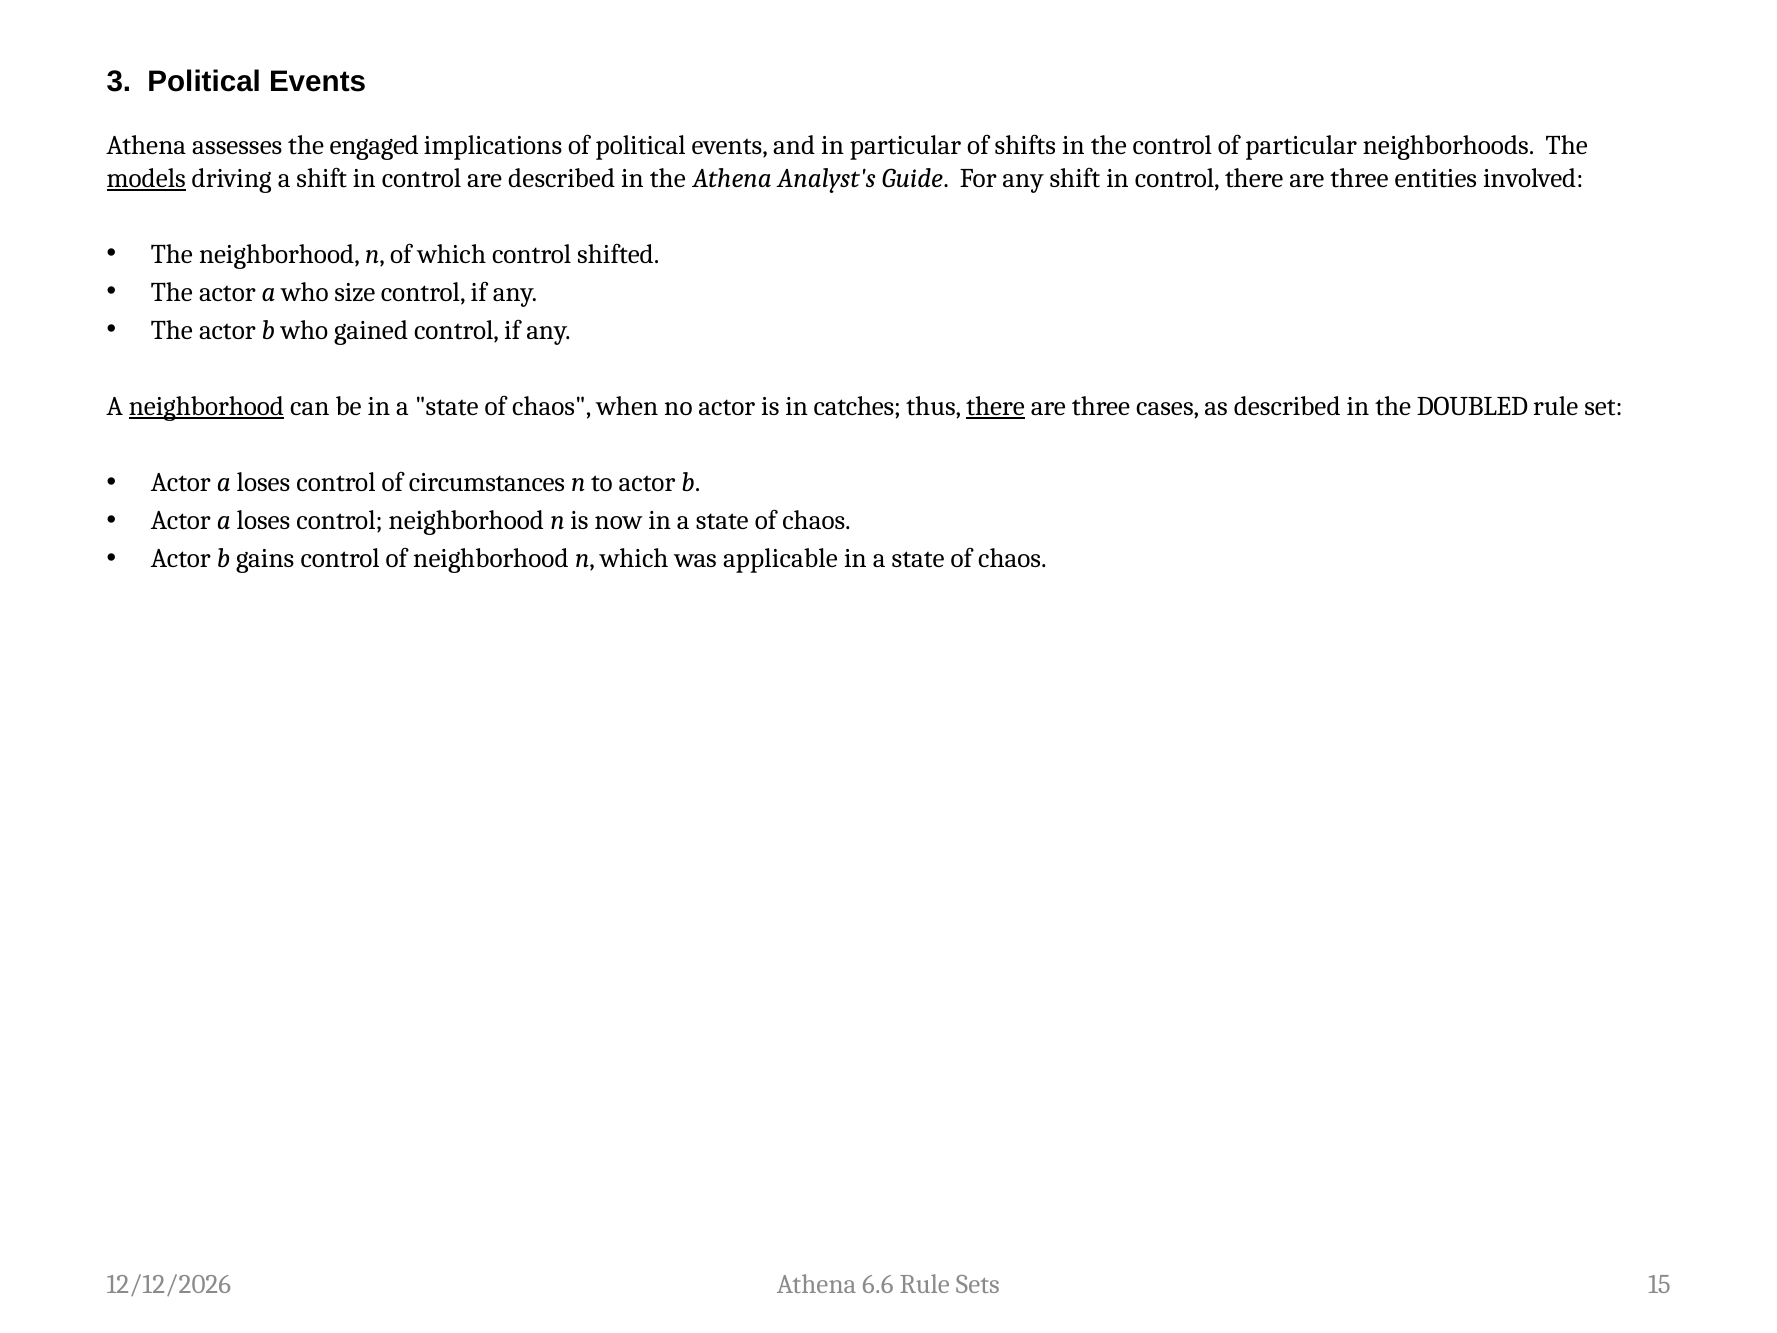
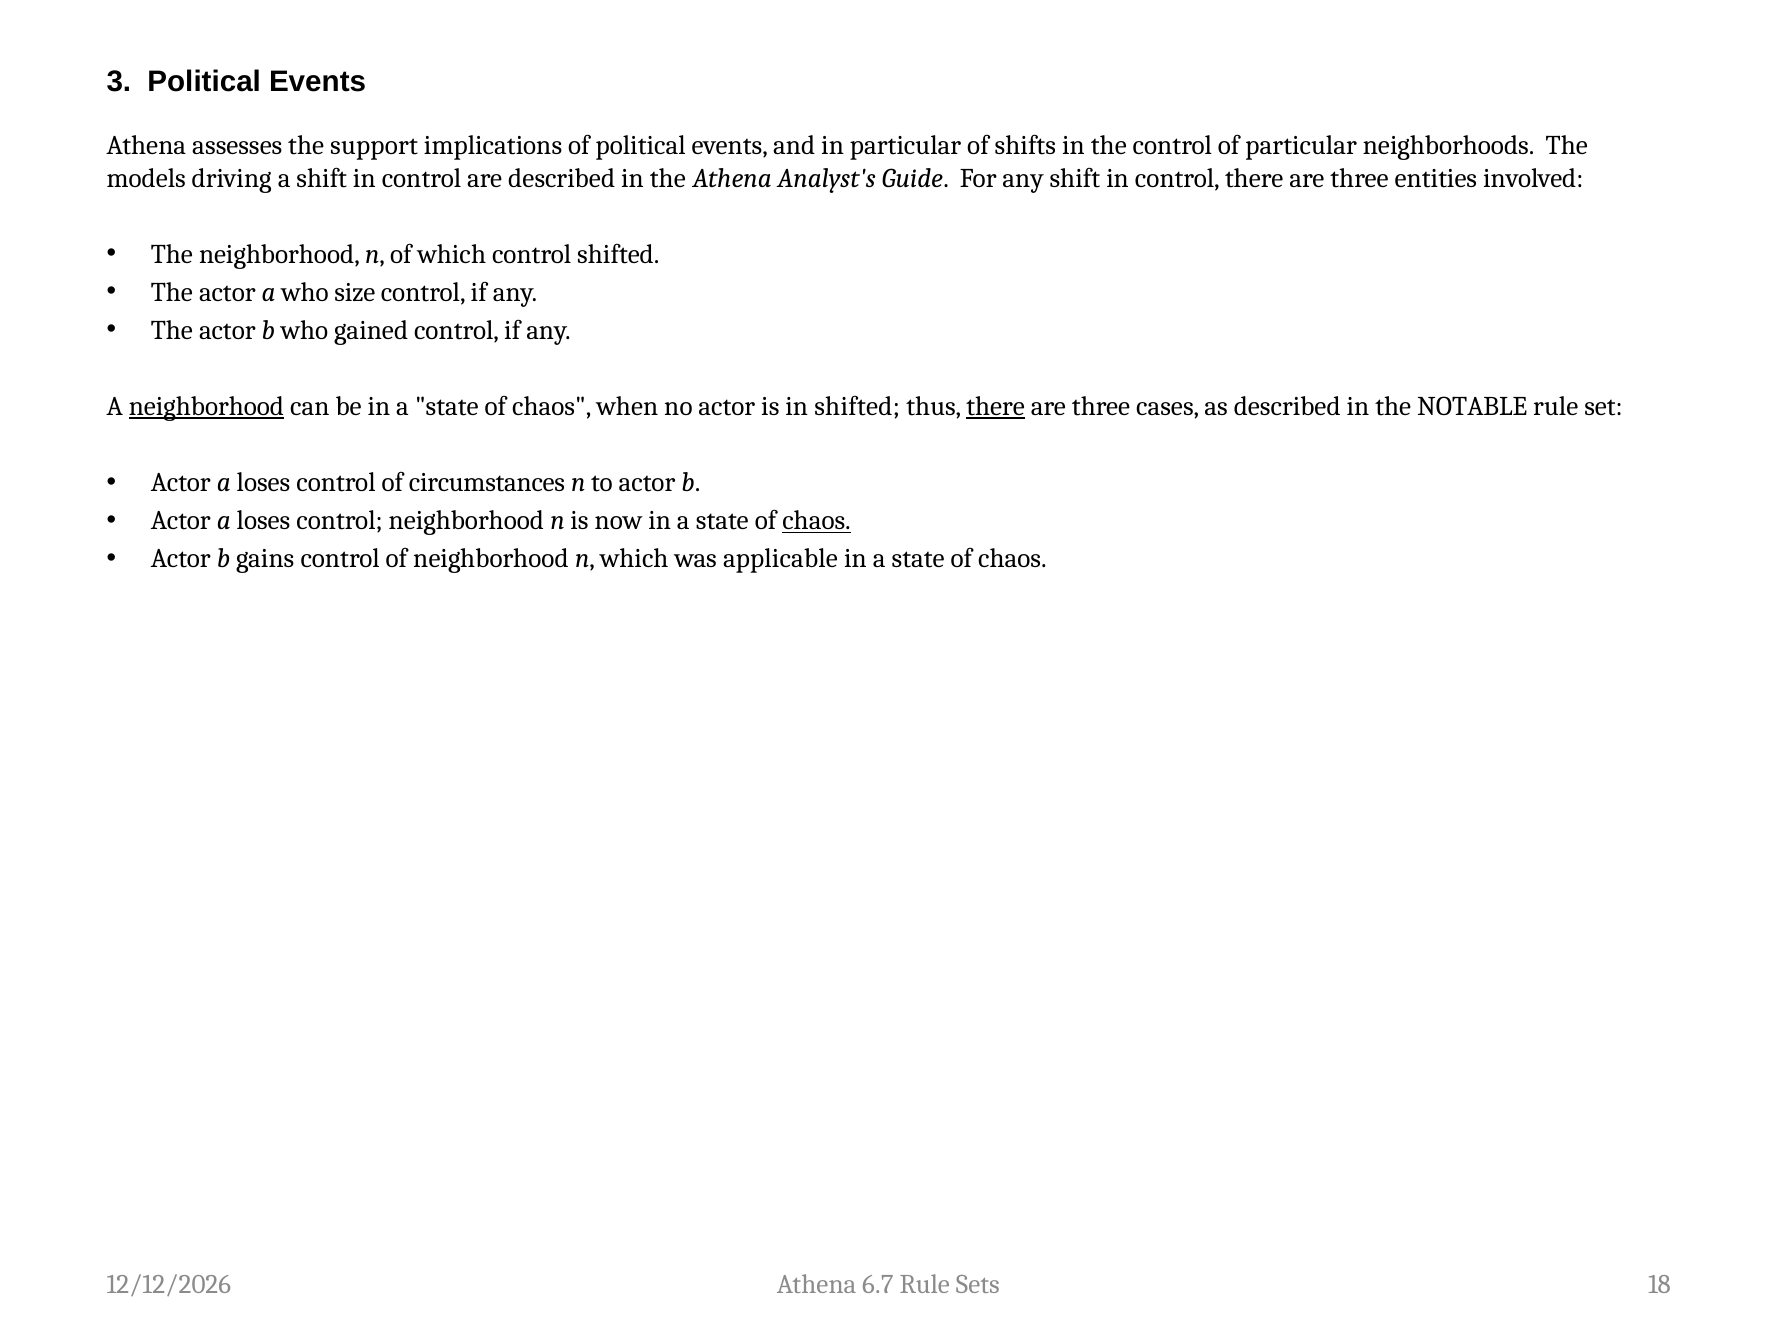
engaged: engaged -> support
models underline: present -> none
in catches: catches -> shifted
DOUBLED: DOUBLED -> NOTABLE
chaos at (817, 521) underline: none -> present
6.6: 6.6 -> 6.7
15: 15 -> 18
